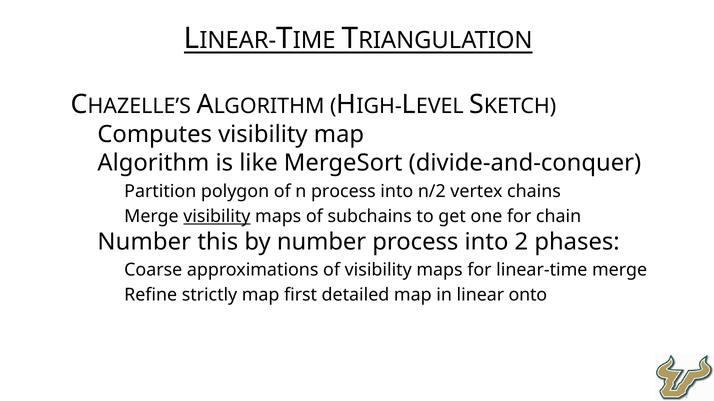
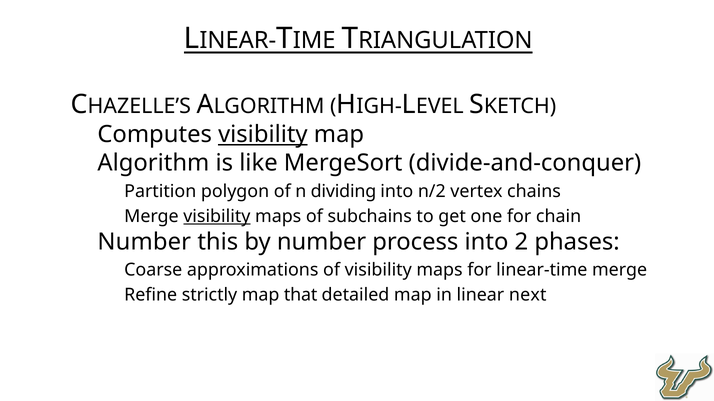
visibility at (263, 135) underline: none -> present
n process: process -> dividing
first: first -> that
onto: onto -> next
